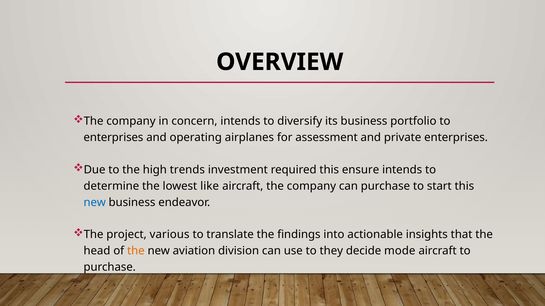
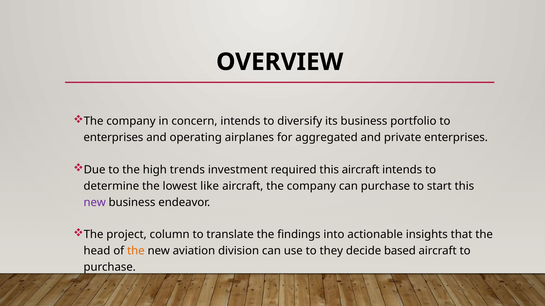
assessment: assessment -> aggregated
this ensure: ensure -> aircraft
new at (95, 203) colour: blue -> purple
various: various -> column
mode: mode -> based
